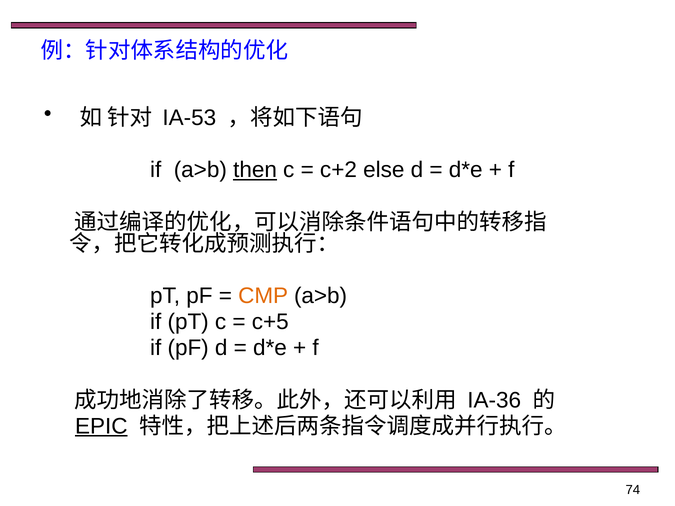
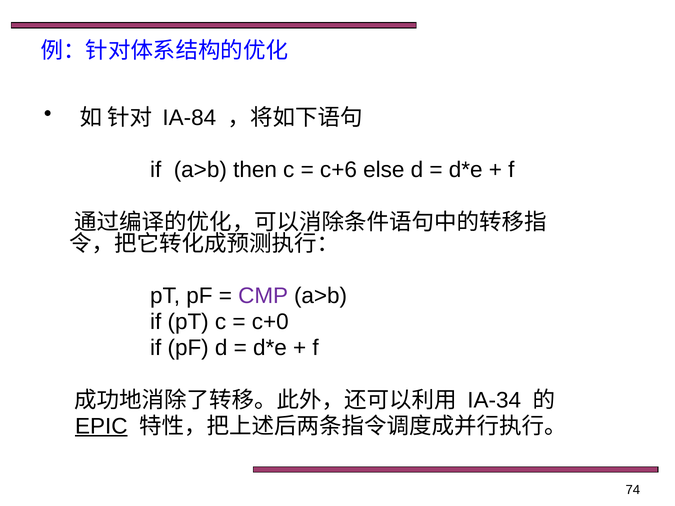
IA-53: IA-53 -> IA-84
then underline: present -> none
c+2: c+2 -> c+6
CMP colour: orange -> purple
c+5: c+5 -> c+0
IA-36: IA-36 -> IA-34
